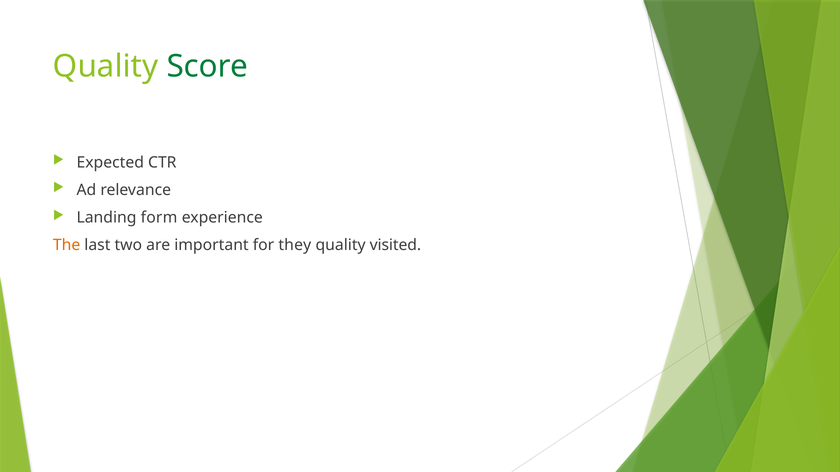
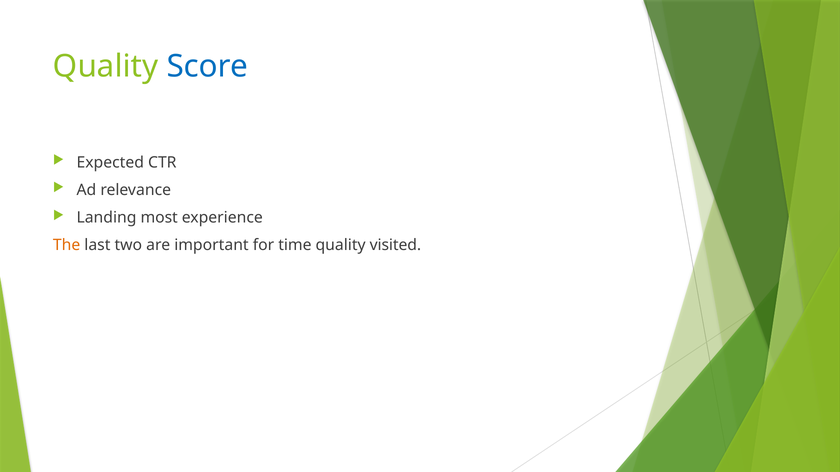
Score colour: green -> blue
form: form -> most
they: they -> time
